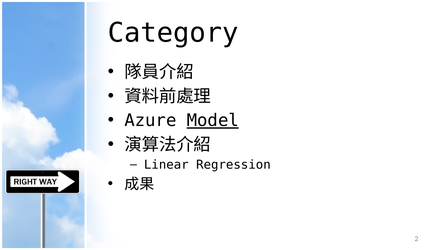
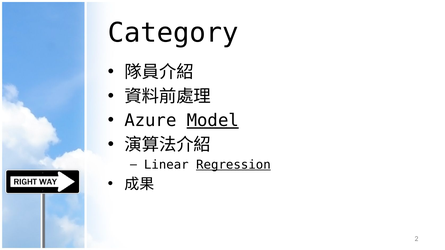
Regression underline: none -> present
